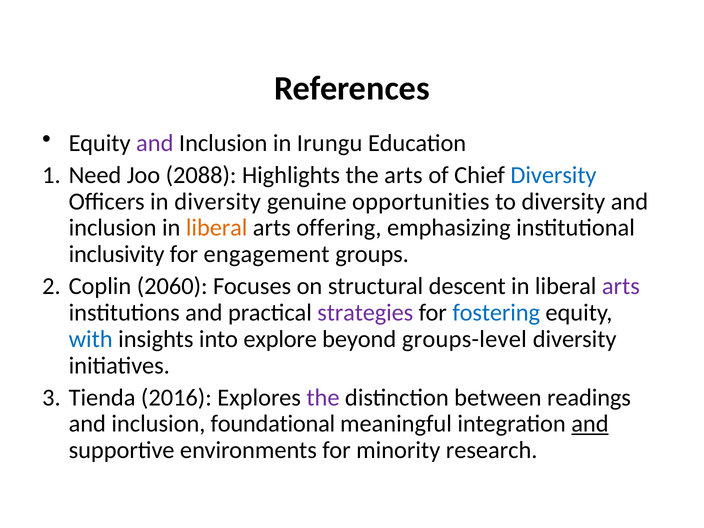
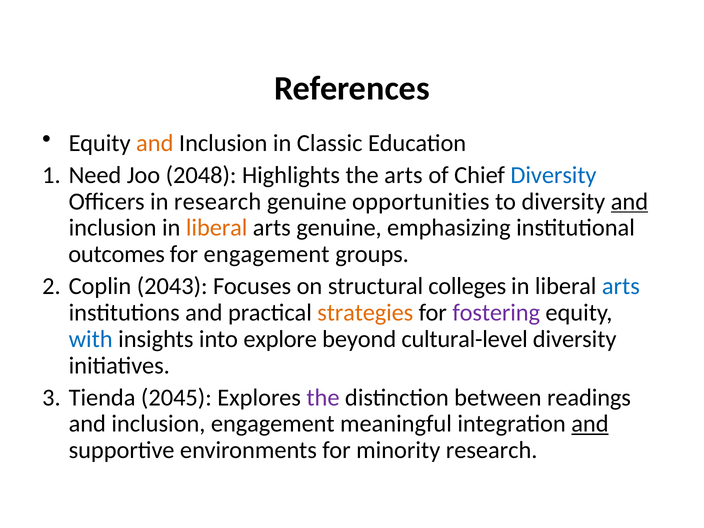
and at (155, 143) colour: purple -> orange
Irungu: Irungu -> Classic
2088: 2088 -> 2048
in diversity: diversity -> research
and at (629, 201) underline: none -> present
arts offering: offering -> genuine
inclusivity: inclusivity -> outcomes
2060: 2060 -> 2043
descent: descent -> colleges
arts at (621, 286) colour: purple -> blue
strategies colour: purple -> orange
fostering colour: blue -> purple
groups-level: groups-level -> cultural-level
2016: 2016 -> 2045
inclusion foundational: foundational -> engagement
